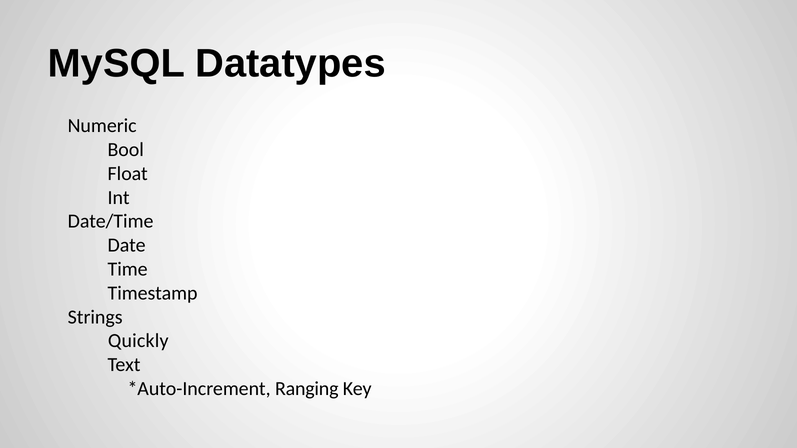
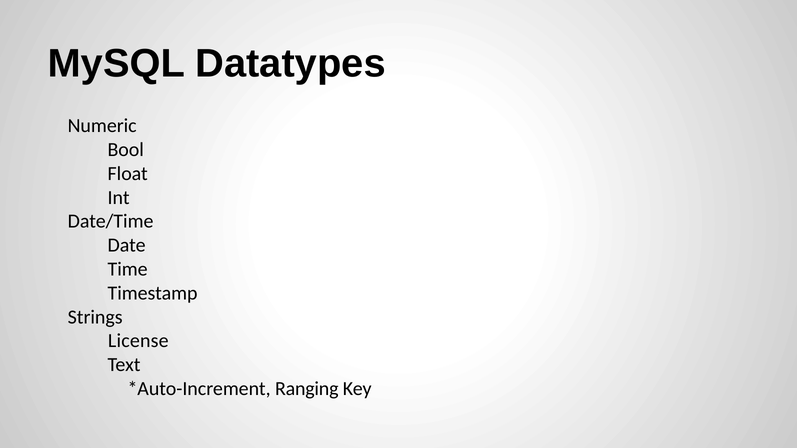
Quickly: Quickly -> License
